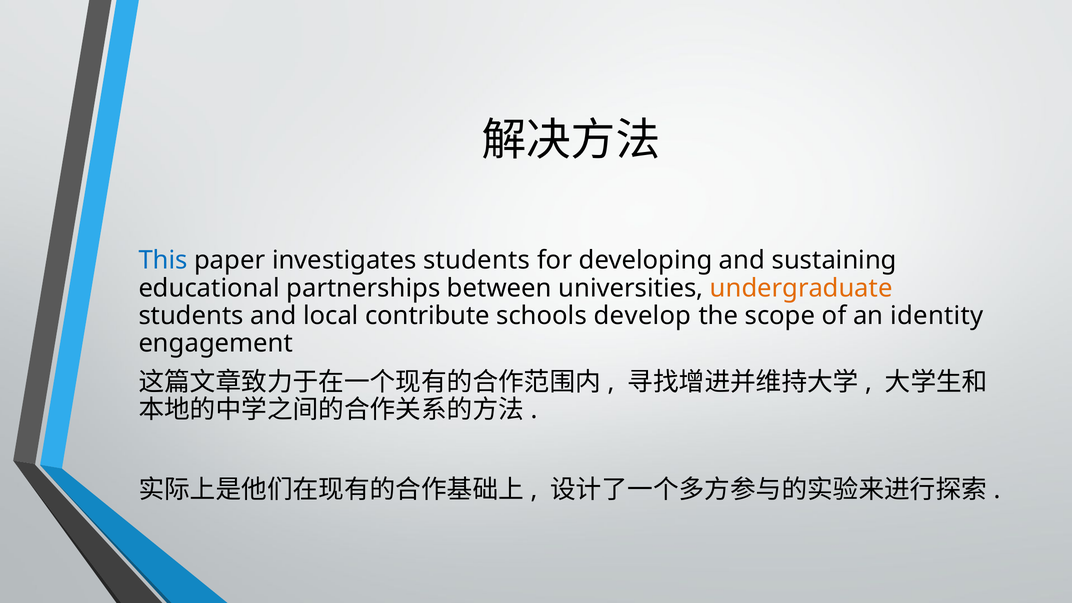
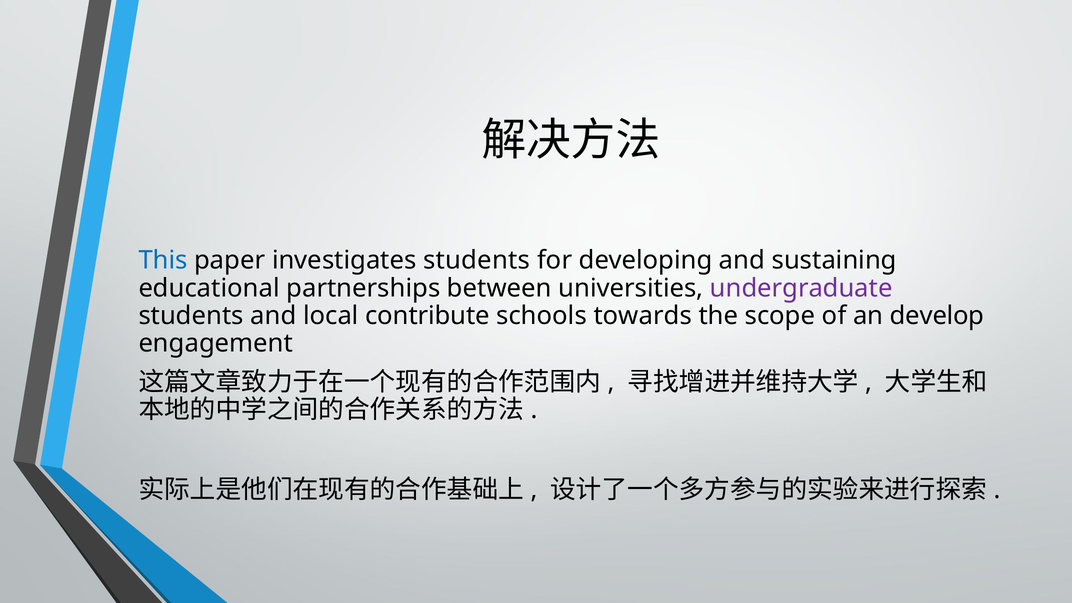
undergraduate colour: orange -> purple
develop: develop -> towards
identity: identity -> develop
